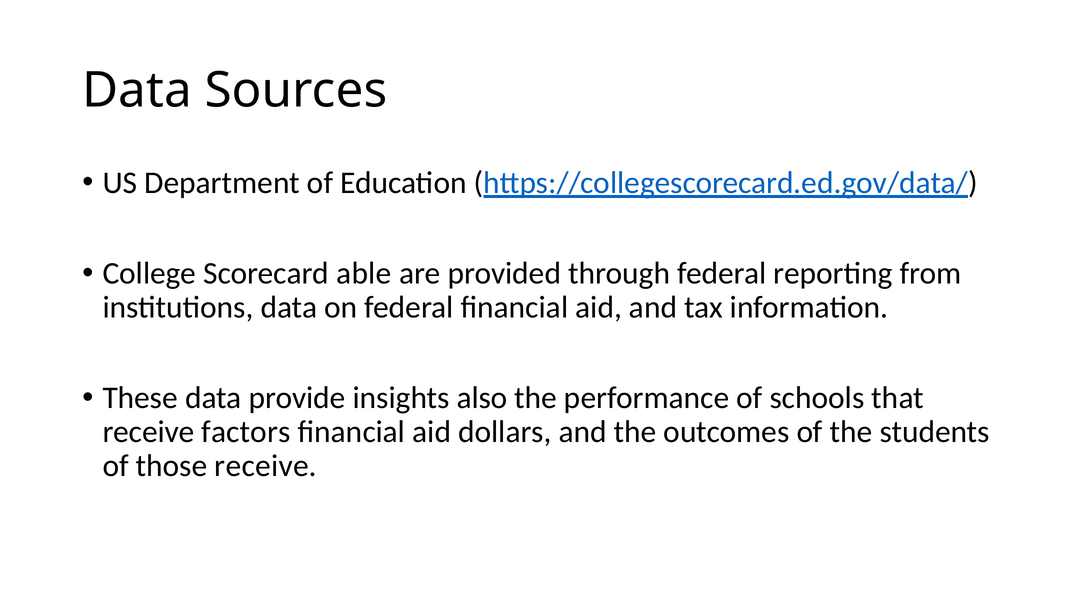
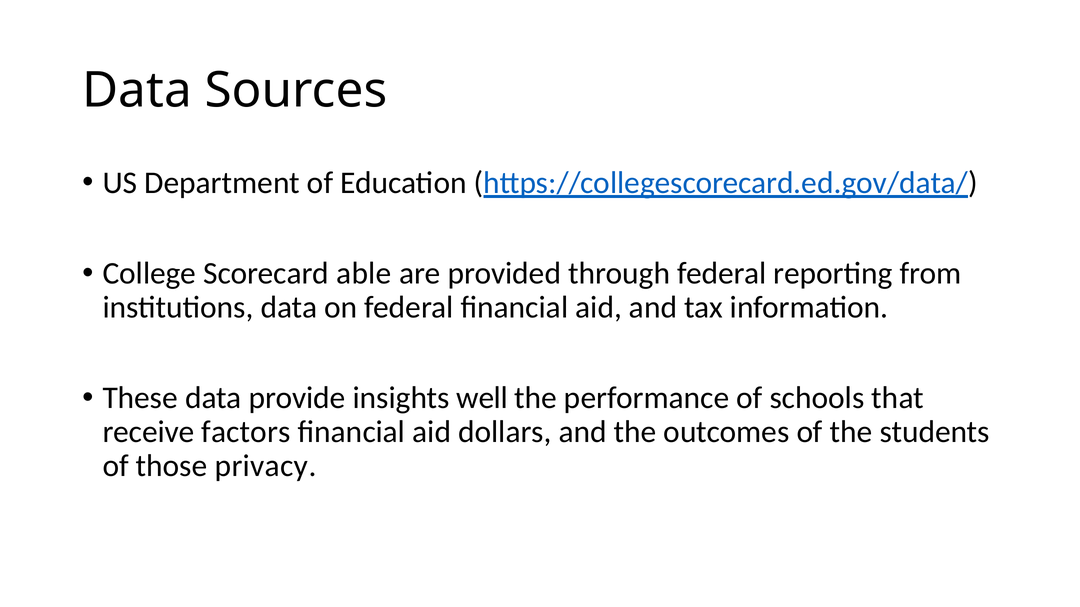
also: also -> well
those receive: receive -> privacy
